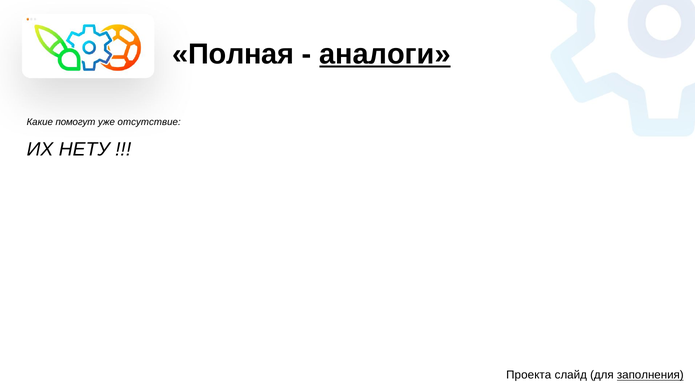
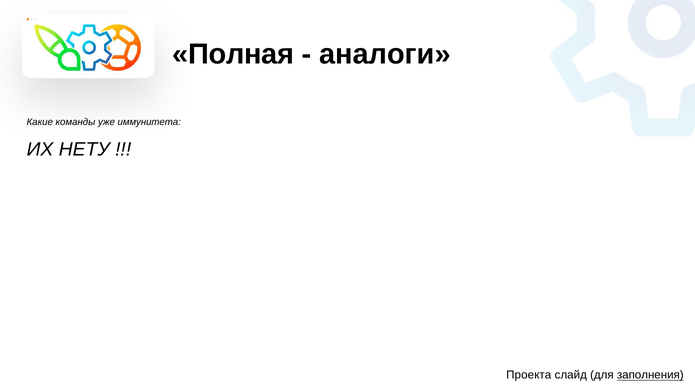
аналоги underline: present -> none
помогут: помогут -> команды
отсутствие: отсутствие -> иммунитета
